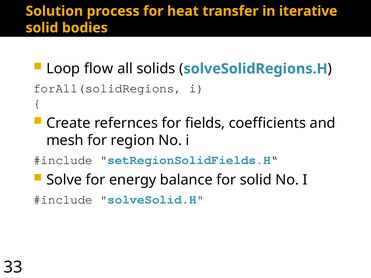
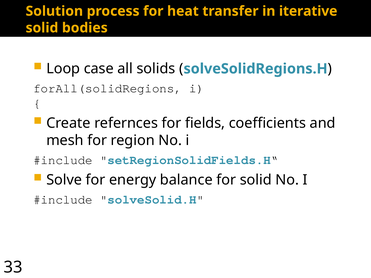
flow: flow -> case
